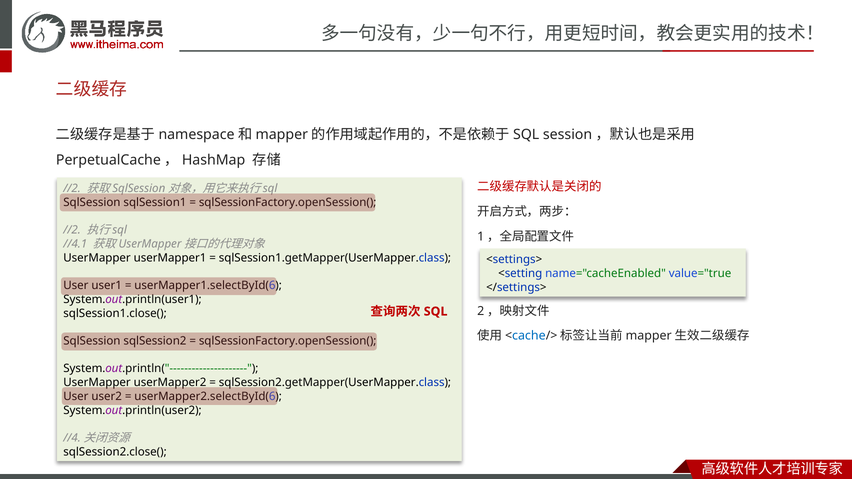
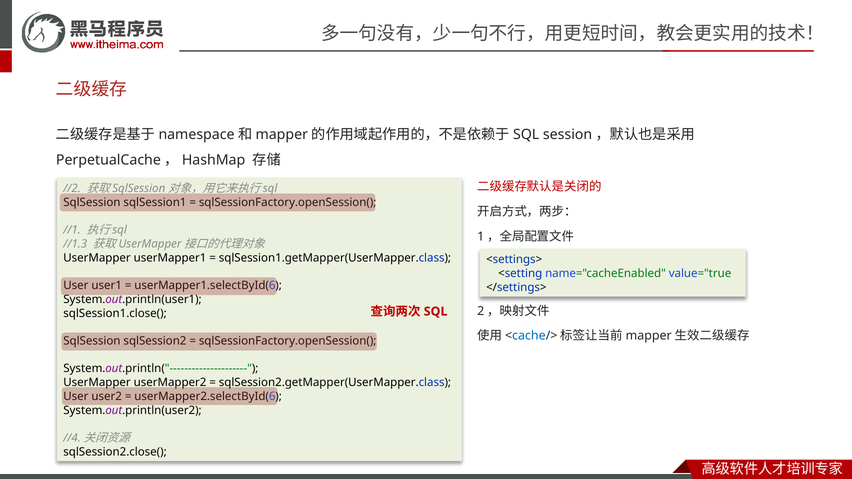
//2 at (72, 230): //2 -> //1
//4.1: //4.1 -> //1.3
